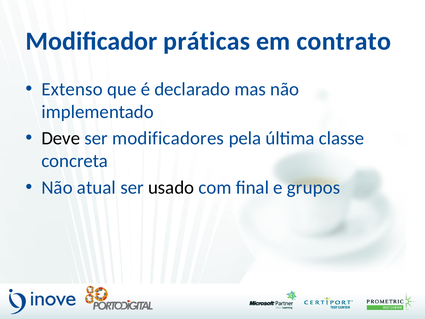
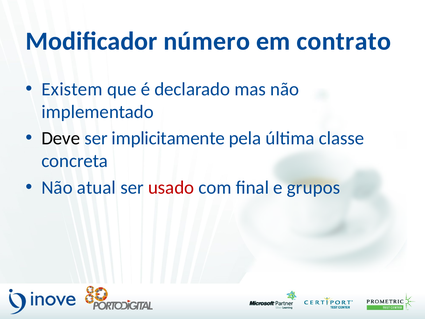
práticas: práticas -> número
Extenso: Extenso -> Existem
modificadores: modificadores -> implicitamente
usado colour: black -> red
